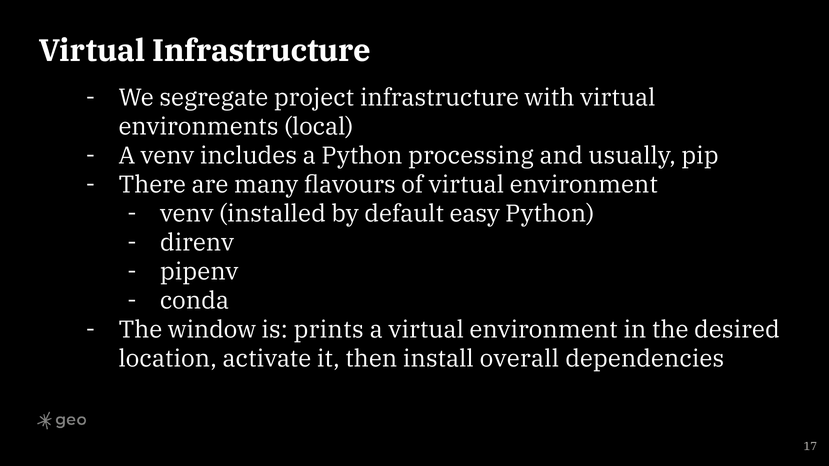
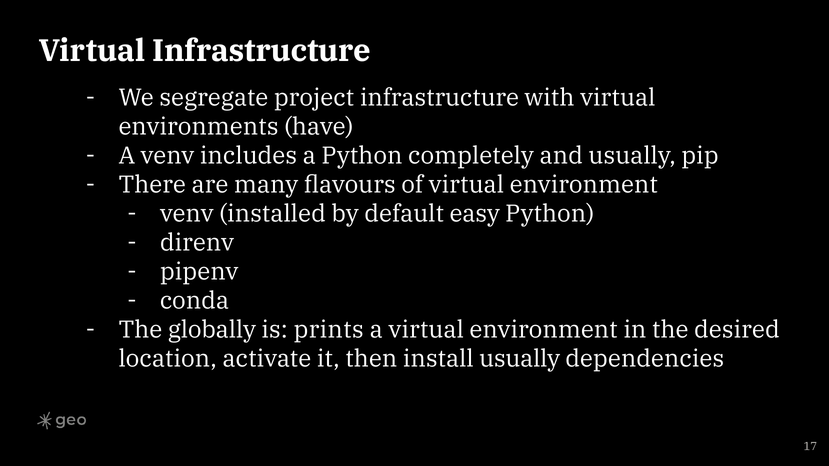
local: local -> have
processing: processing -> completely
window: window -> globally
install overall: overall -> usually
